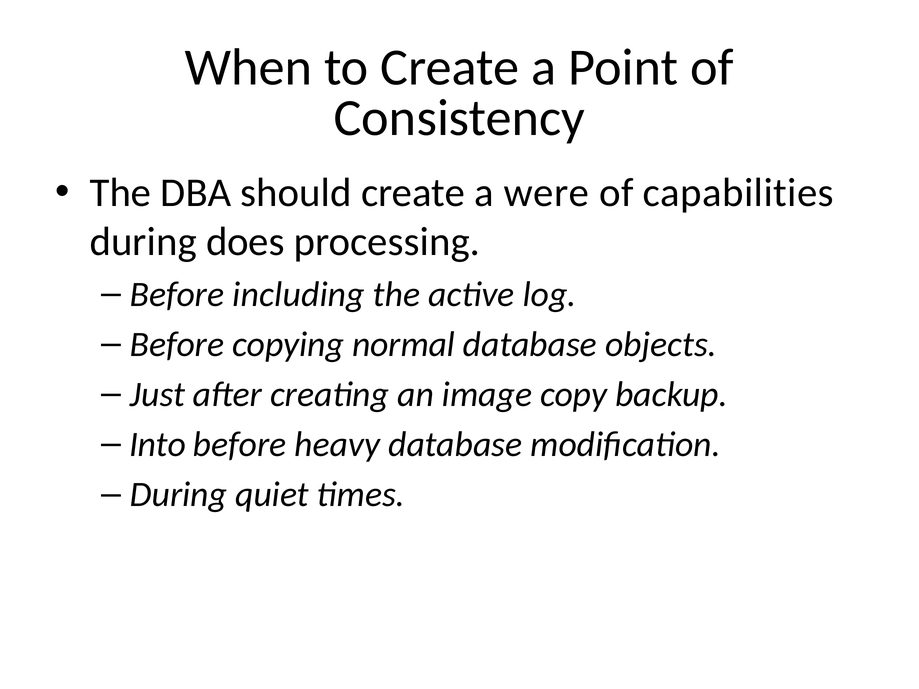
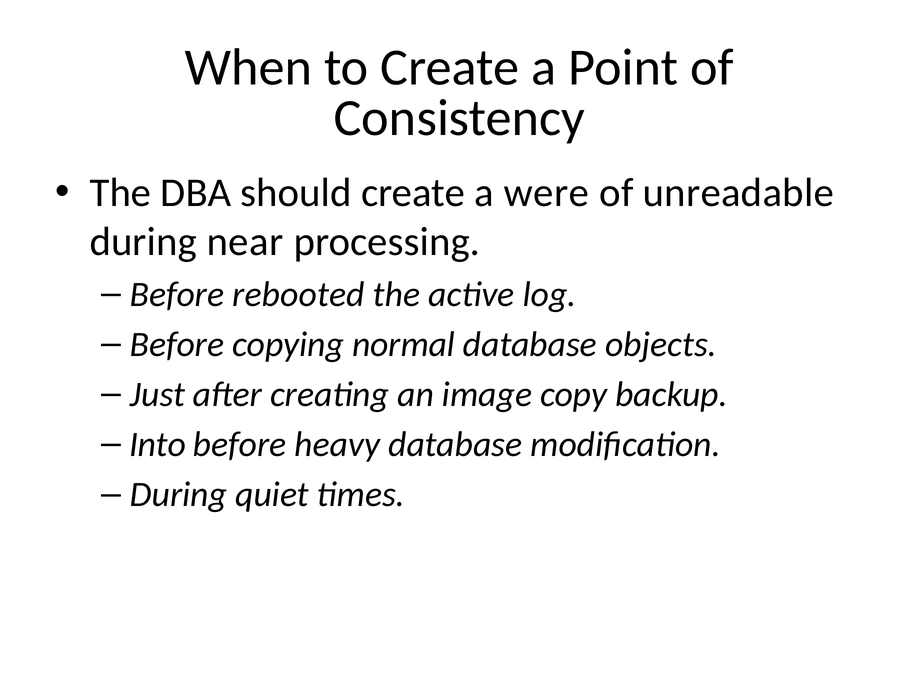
capabilities: capabilities -> unreadable
does: does -> near
including: including -> rebooted
